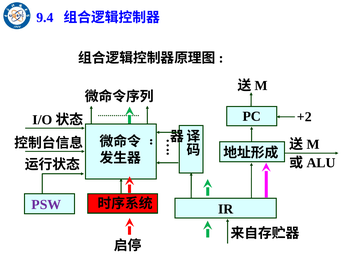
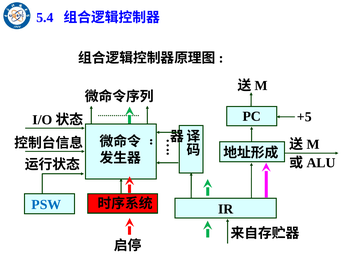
9.4: 9.4 -> 5.4
+2: +2 -> +5
PSW colour: purple -> blue
